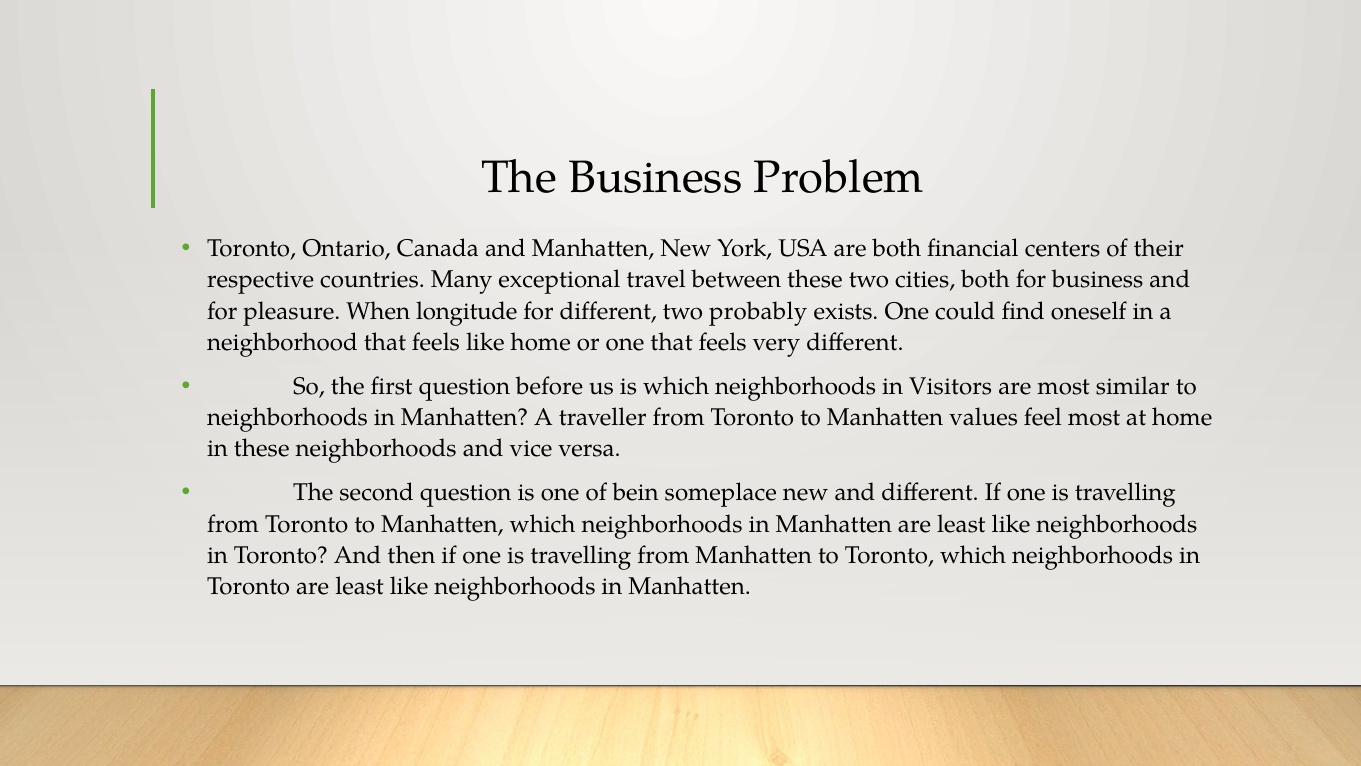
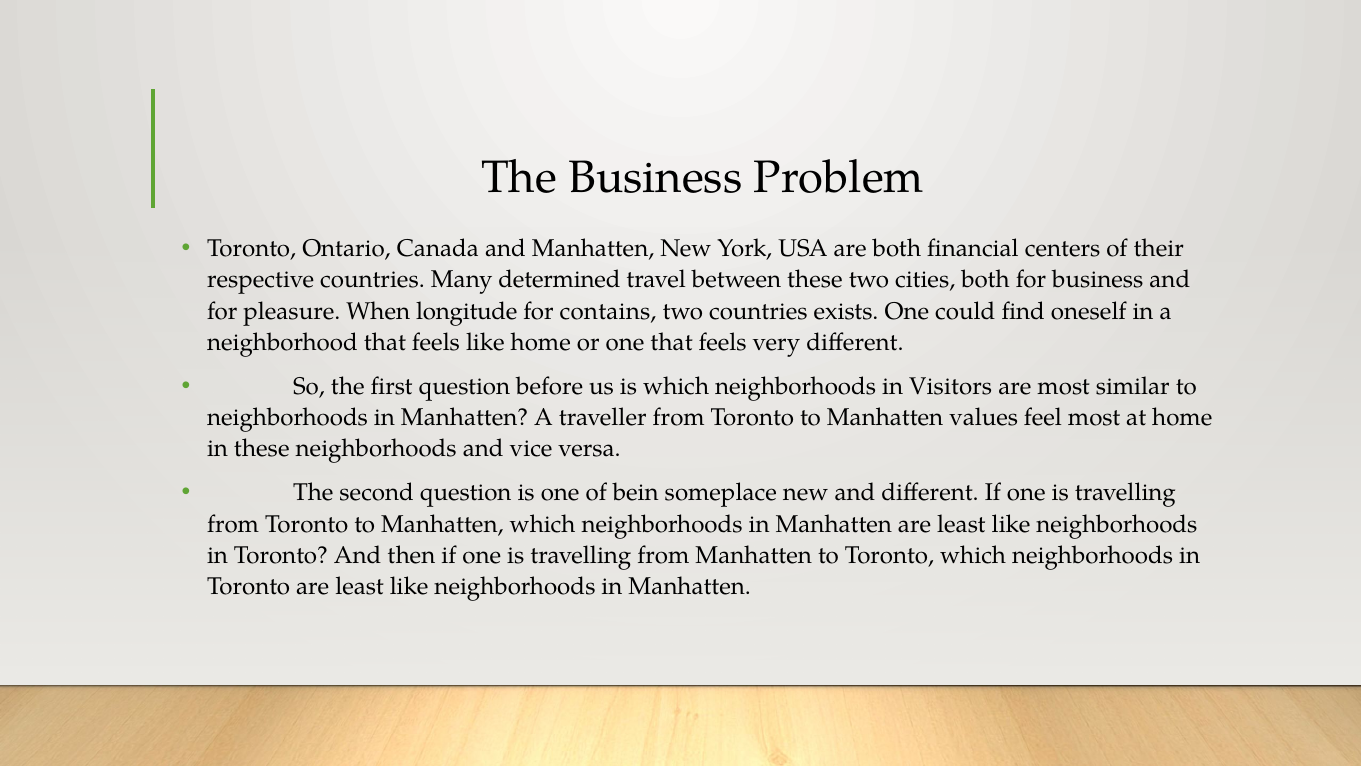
exceptional: exceptional -> determined
for different: different -> contains
two probably: probably -> countries
